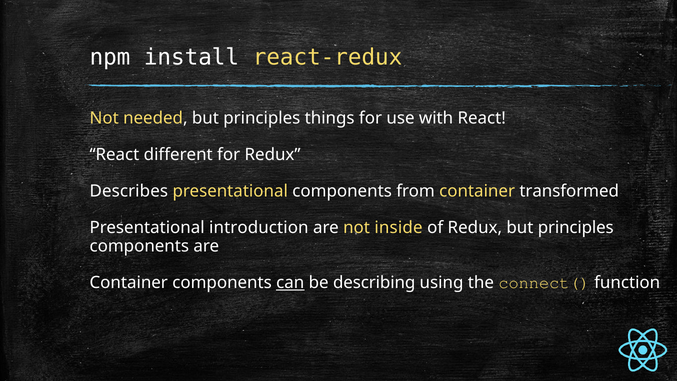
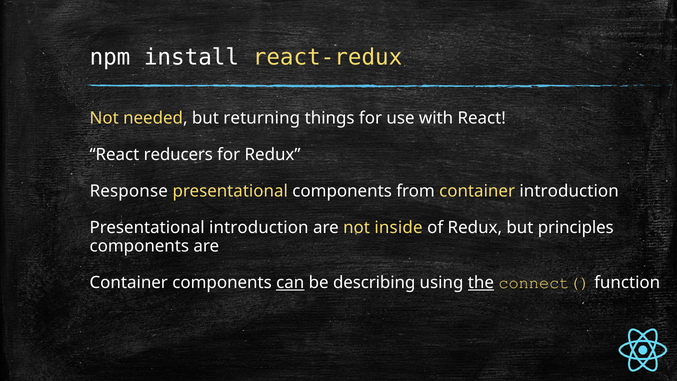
needed but principles: principles -> returning
different: different -> reducers
Describes: Describes -> Response
container transformed: transformed -> introduction
the underline: none -> present
